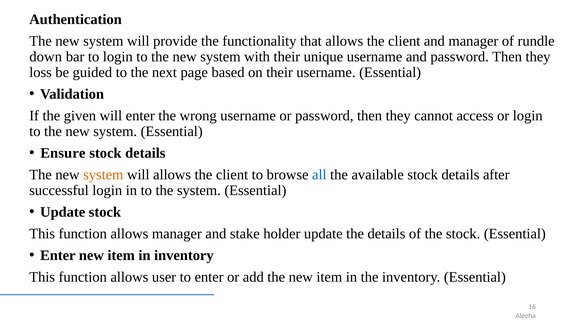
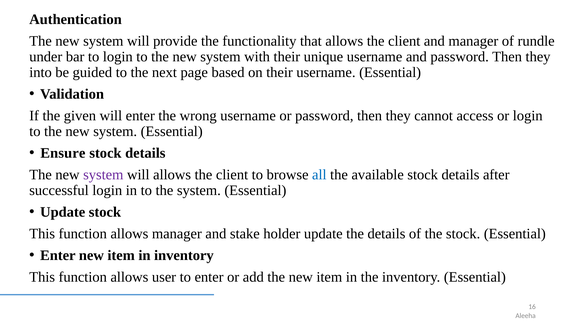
down: down -> under
loss: loss -> into
system at (103, 175) colour: orange -> purple
